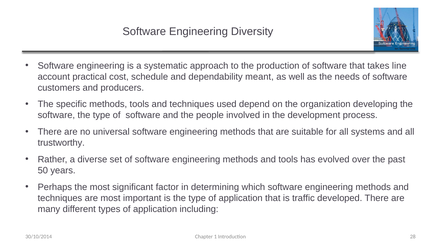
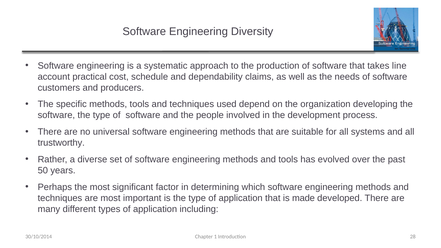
meant: meant -> claims
traffic: traffic -> made
